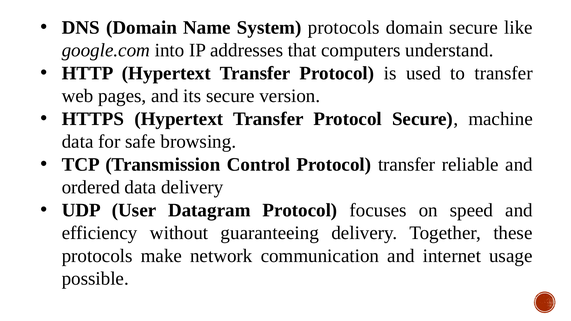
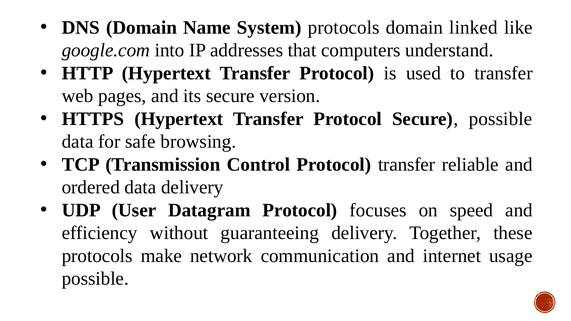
domain secure: secure -> linked
Secure machine: machine -> possible
